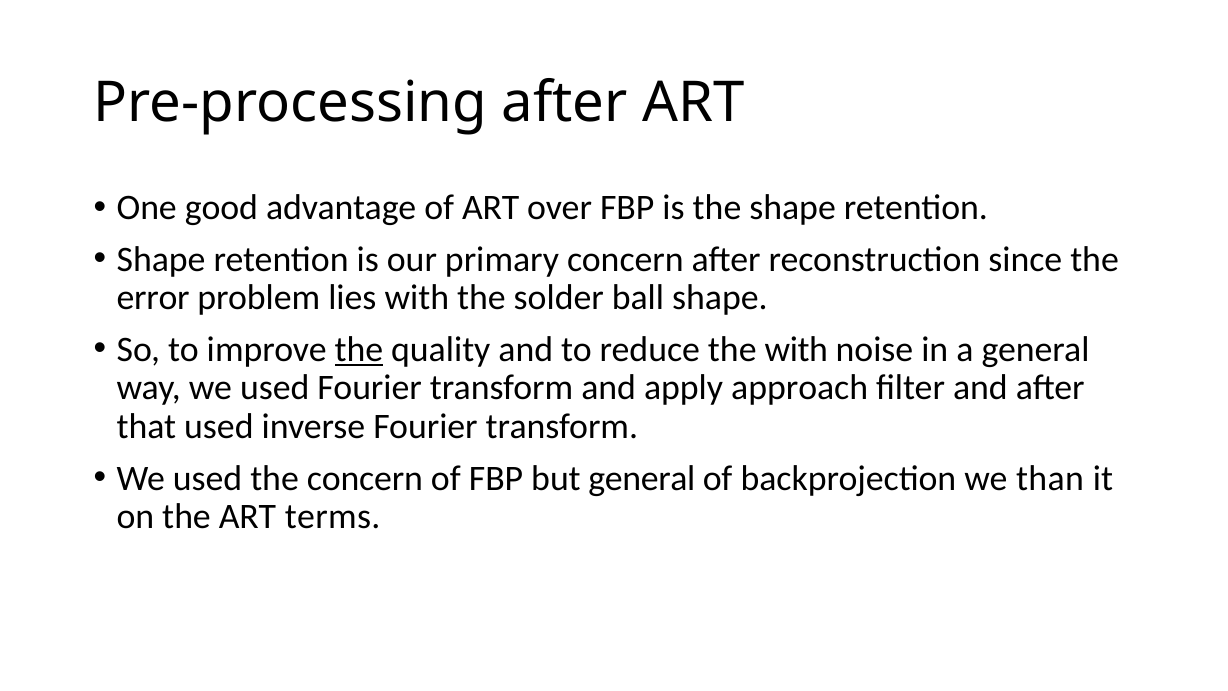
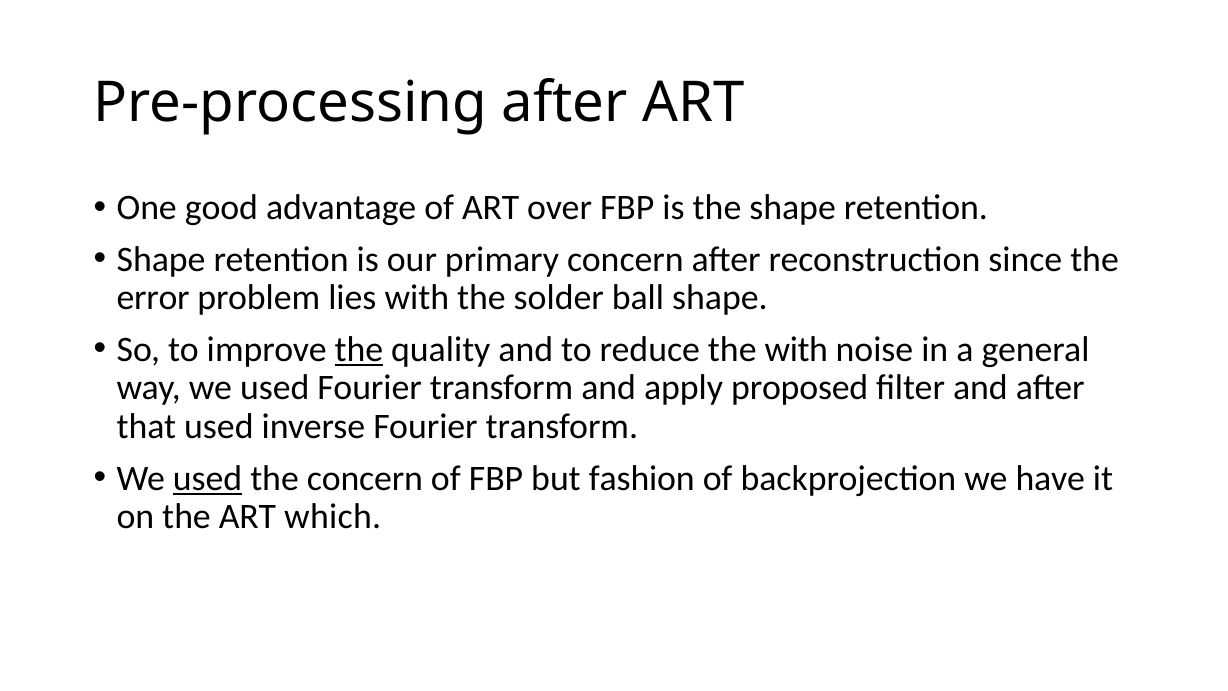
approach: approach -> proposed
used at (208, 478) underline: none -> present
but general: general -> fashion
than: than -> have
terms: terms -> which
